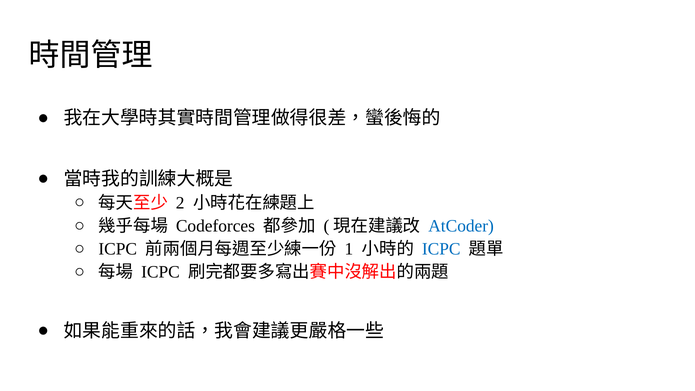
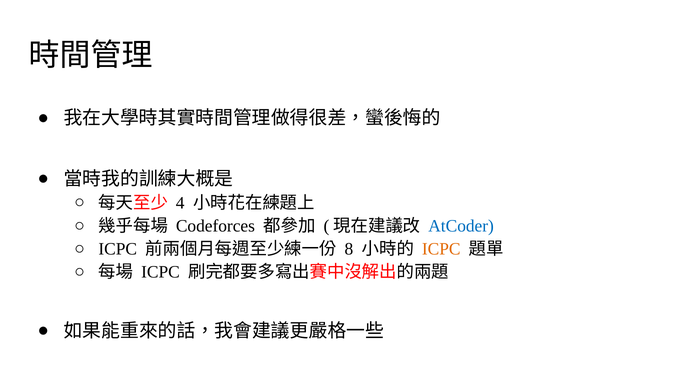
2: 2 -> 4
1: 1 -> 8
ICPC at (441, 249) colour: blue -> orange
